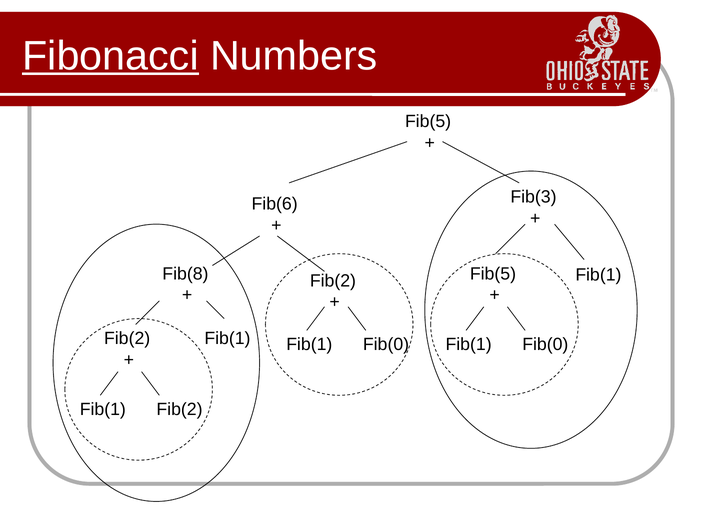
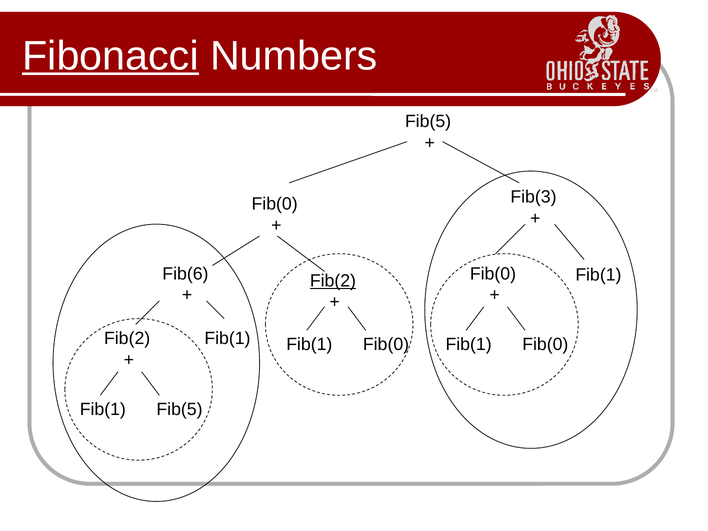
Fib(6 at (275, 204): Fib(6 -> Fib(0
Fib(8: Fib(8 -> Fib(6
Fib(5 at (493, 274): Fib(5 -> Fib(0
Fib(2 at (333, 281) underline: none -> present
Fib(2 at (180, 409): Fib(2 -> Fib(5
